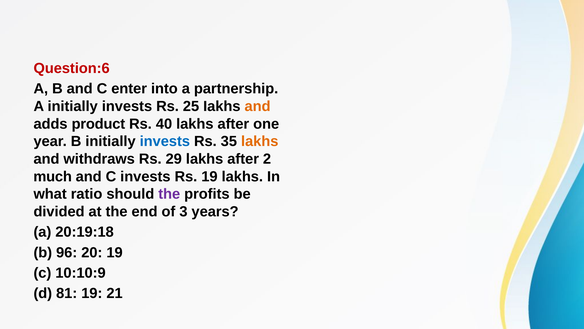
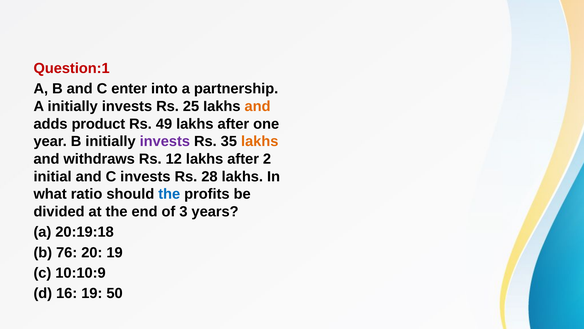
Question:6: Question:6 -> Question:1
40: 40 -> 49
invests at (165, 141) colour: blue -> purple
29: 29 -> 12
much: much -> initial
Rs 19: 19 -> 28
the at (169, 194) colour: purple -> blue
96: 96 -> 76
81: 81 -> 16
21: 21 -> 50
